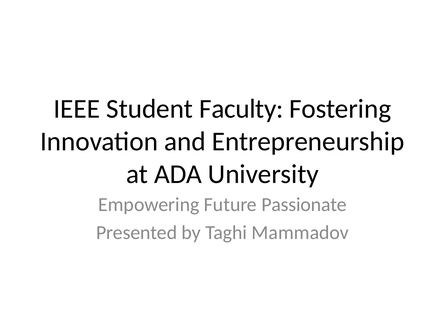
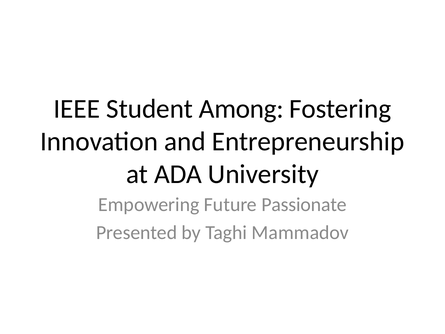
Faculty: Faculty -> Among
